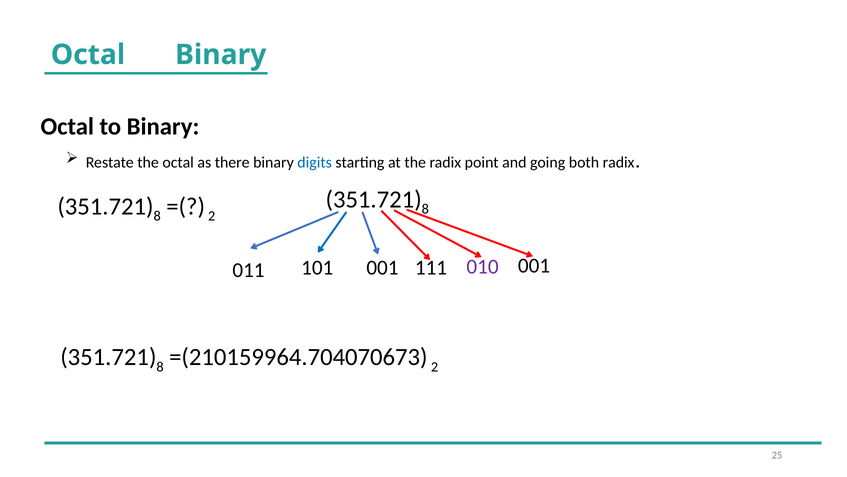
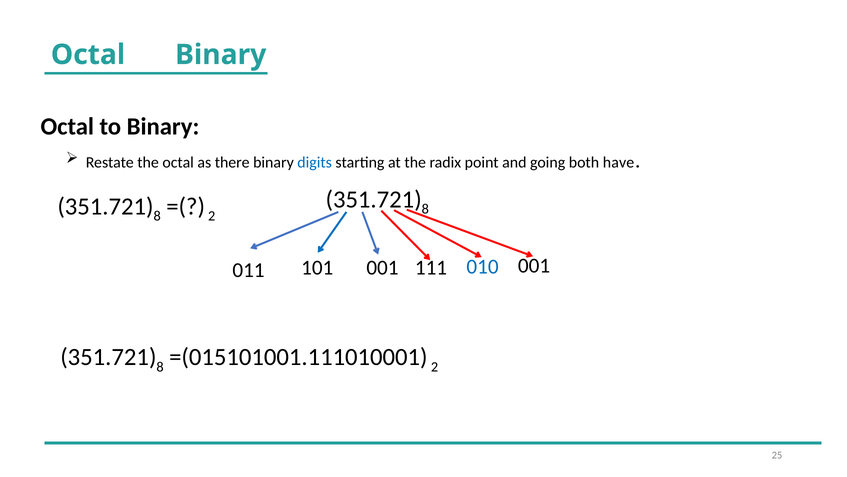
both radix: radix -> have
010 colour: purple -> blue
=(210159964.704070673: =(210159964.704070673 -> =(015101001.111010001
